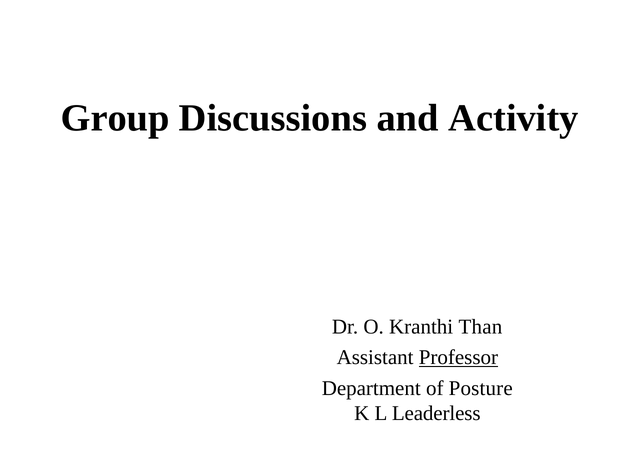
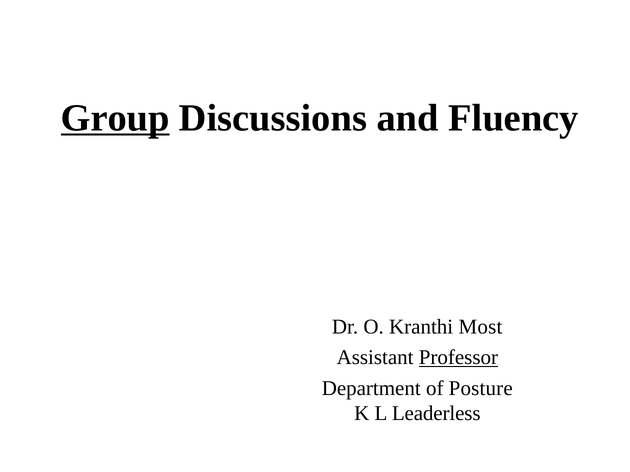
Group underline: none -> present
Activity: Activity -> Fluency
Than: Than -> Most
